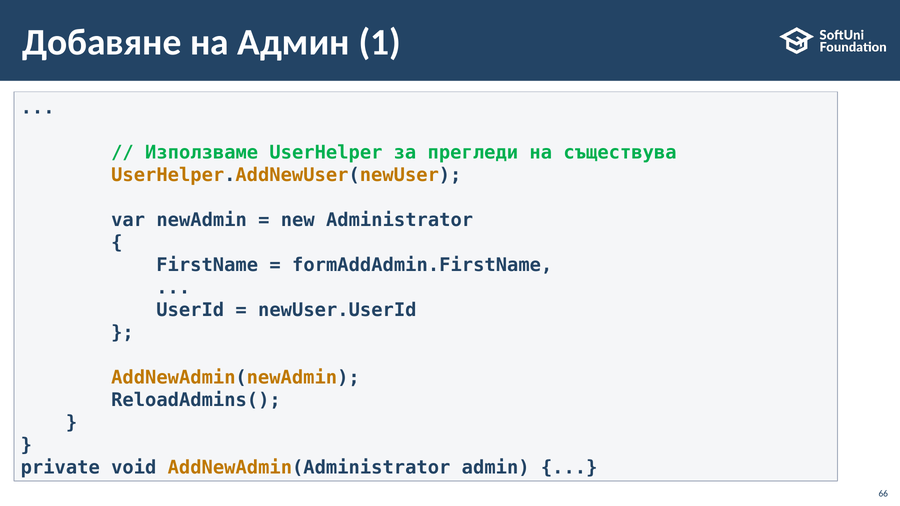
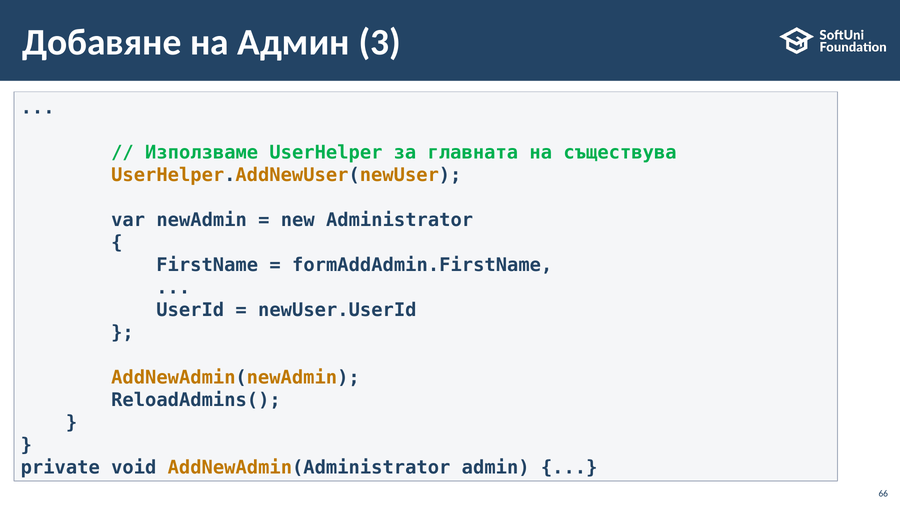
1: 1 -> 3
прегледи: прегледи -> главната
